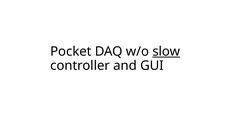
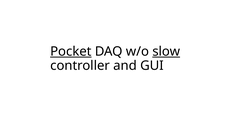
Pocket underline: none -> present
